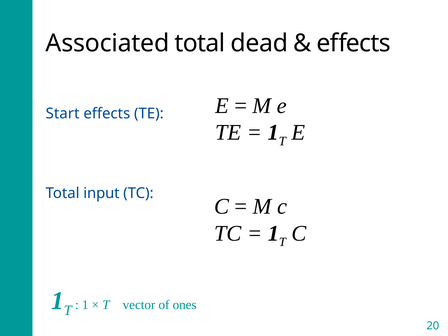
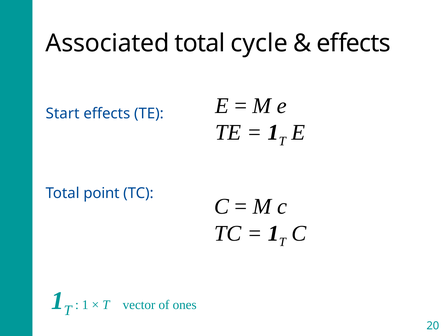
dead: dead -> cycle
input: input -> point
